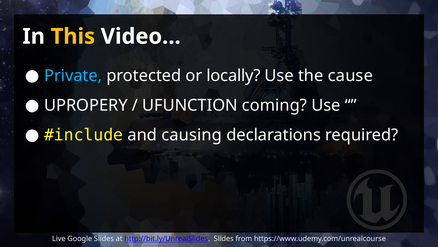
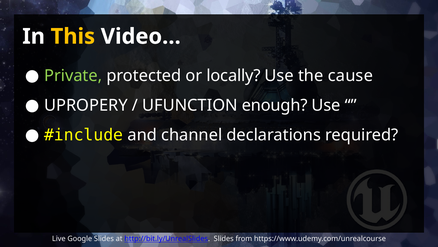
Private colour: light blue -> light green
coming: coming -> enough
causing: causing -> channel
